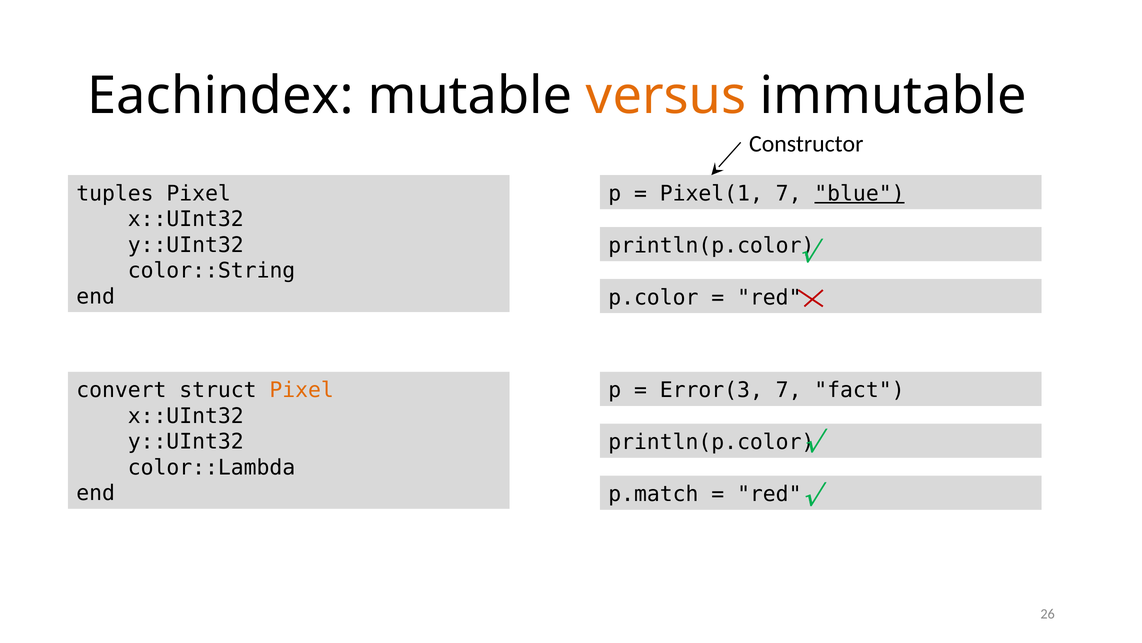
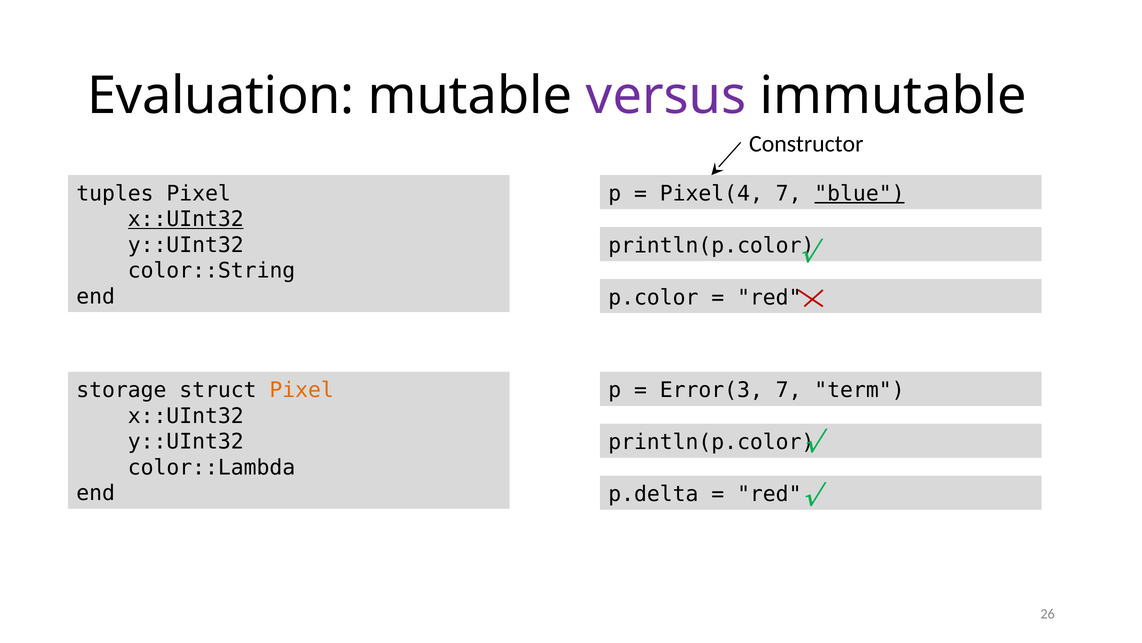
Eachindex: Eachindex -> Evaluation
versus colour: orange -> purple
Pixel(1: Pixel(1 -> Pixel(4
x::UInt32 at (186, 219) underline: none -> present
convert: convert -> storage
fact: fact -> term
p.match: p.match -> p.delta
